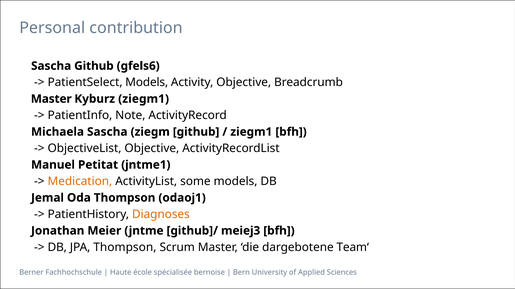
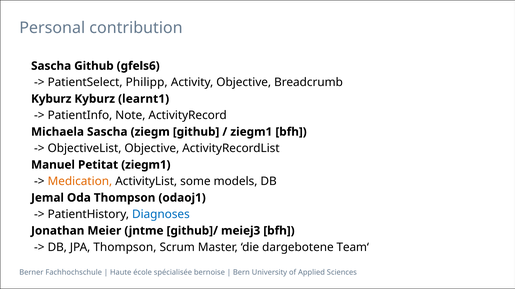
PatientSelect Models: Models -> Philipp
Master at (51, 99): Master -> Kyburz
Kyburz ziegm1: ziegm1 -> learnt1
Petitat jntme1: jntme1 -> ziegm1
Diagnoses colour: orange -> blue
